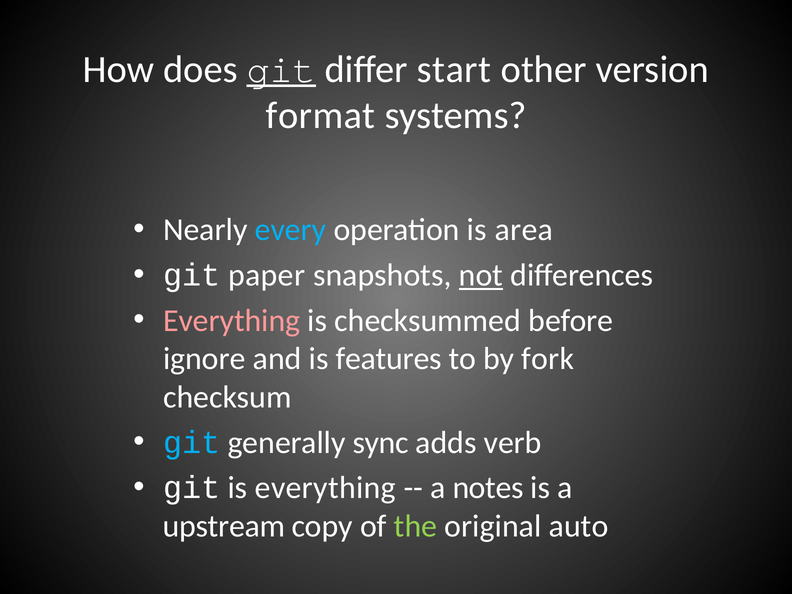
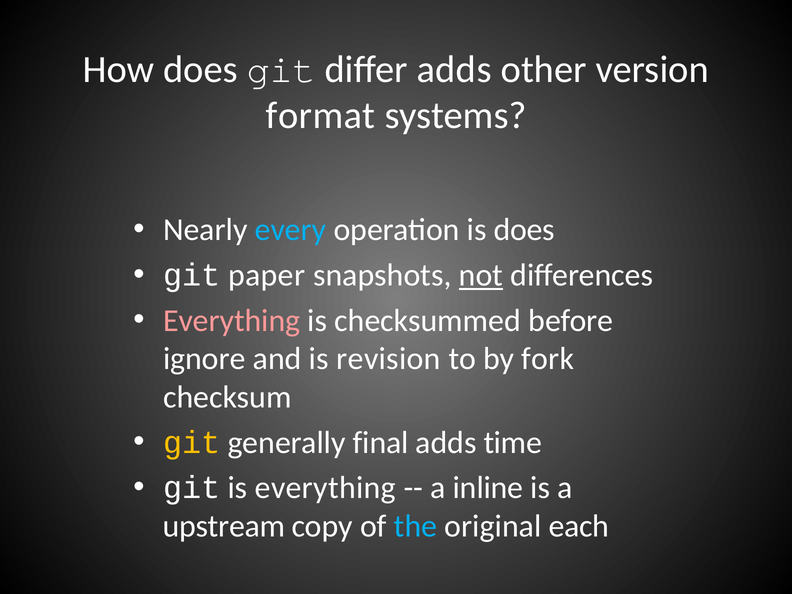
git at (281, 69) underline: present -> none
differ start: start -> adds
is area: area -> does
features: features -> revision
git at (192, 443) colour: light blue -> yellow
sync: sync -> final
verb: verb -> time
notes: notes -> inline
the colour: light green -> light blue
auto: auto -> each
